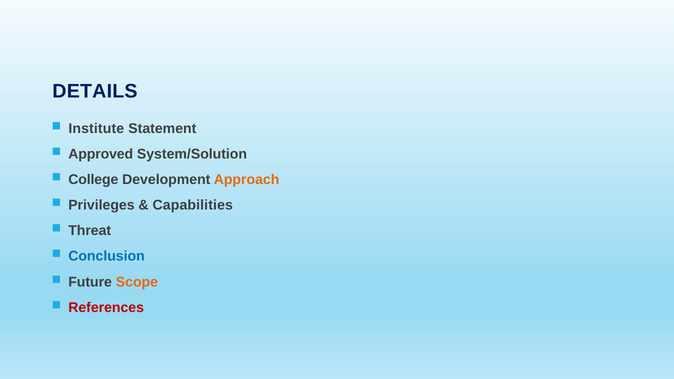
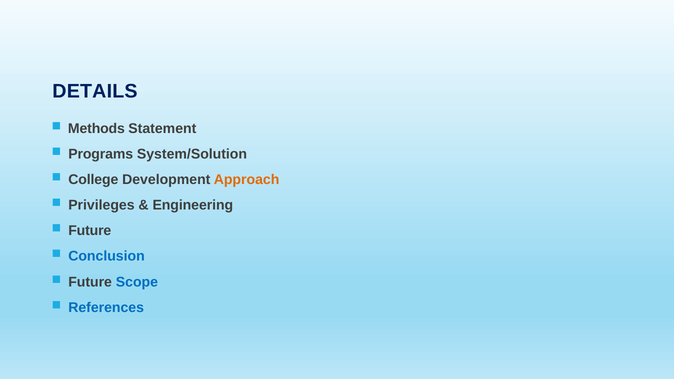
Institute: Institute -> Methods
Approved: Approved -> Programs
Capabilities: Capabilities -> Engineering
Threat at (90, 231): Threat -> Future
Scope colour: orange -> blue
References colour: red -> blue
